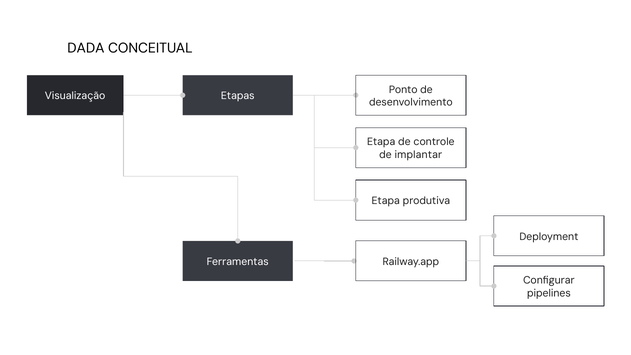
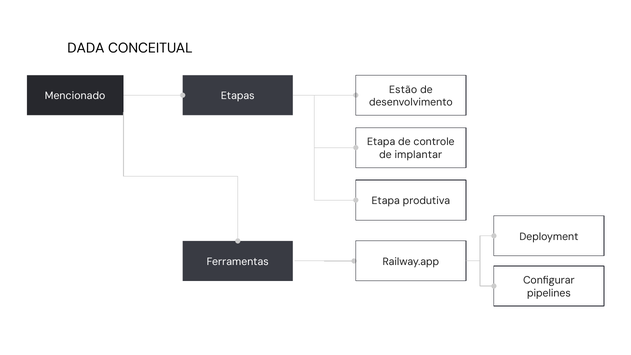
Ponto: Ponto -> Estão
Visualização: Visualização -> Mencionado
